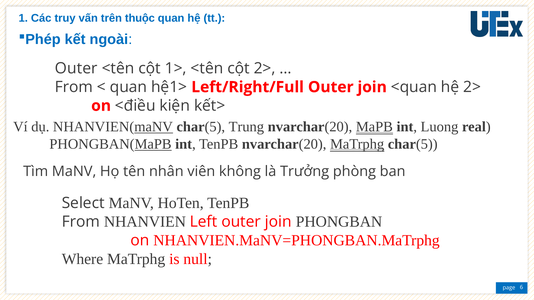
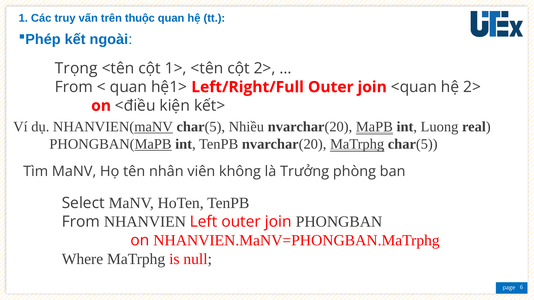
Outer at (76, 68): Outer -> Trọng
Trung: Trung -> Nhiều
